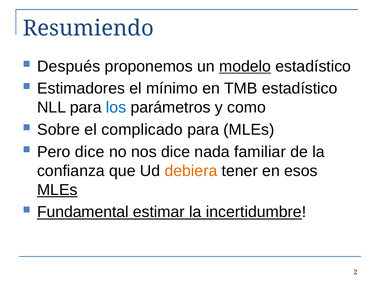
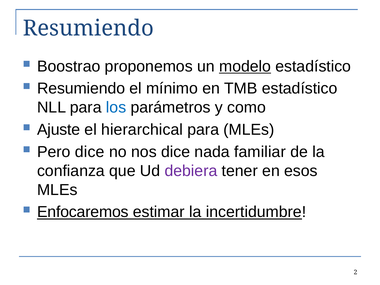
Después: Después -> Boostrao
Estimadores at (81, 89): Estimadores -> Resumiendo
Sobre: Sobre -> Ajuste
complicado: complicado -> hierarchical
debiera colour: orange -> purple
MLEs at (57, 190) underline: present -> none
Fundamental: Fundamental -> Enfocaremos
